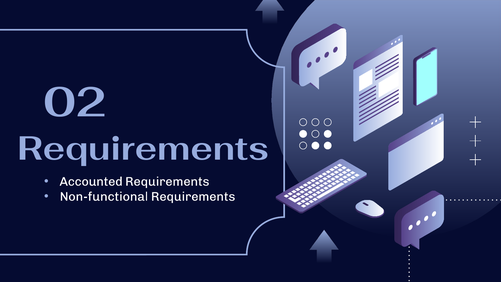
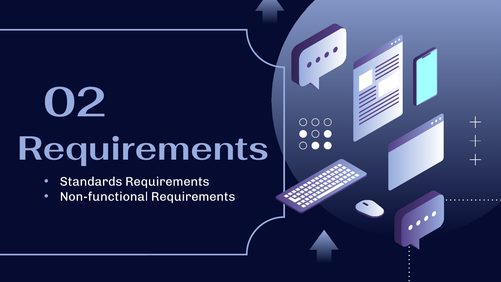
Accounted: Accounted -> Standards
